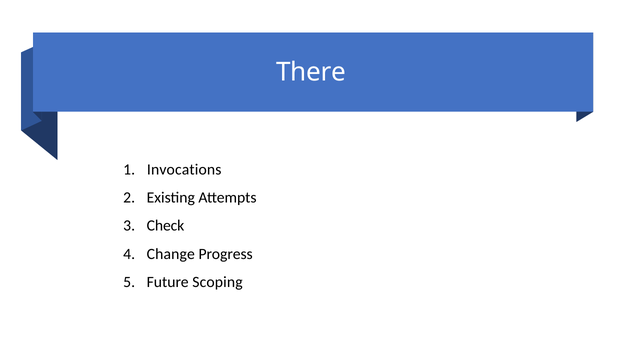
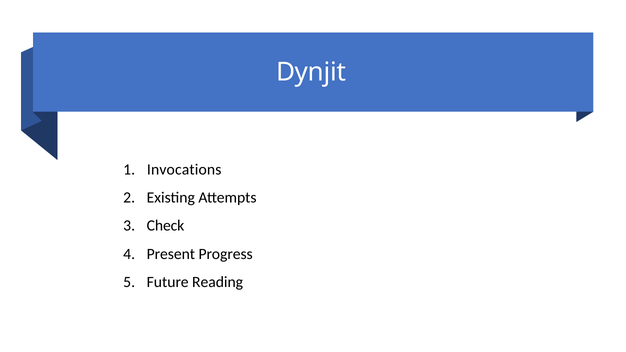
There: There -> Dynjit
Change: Change -> Present
Scoping: Scoping -> Reading
